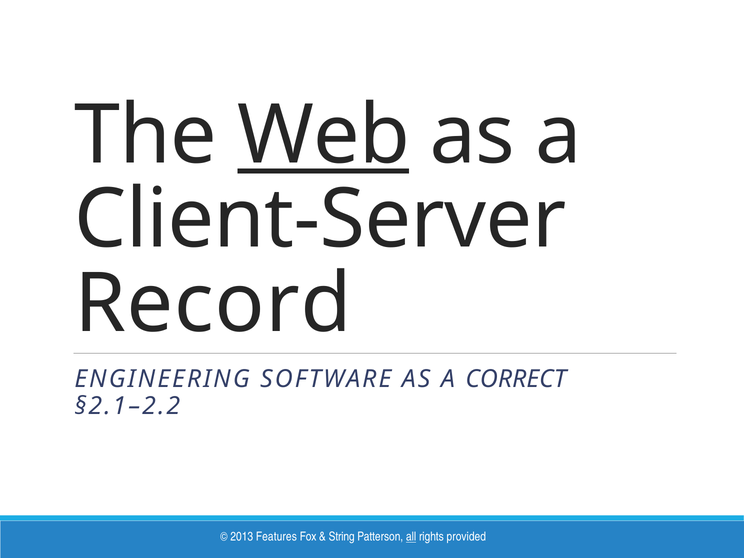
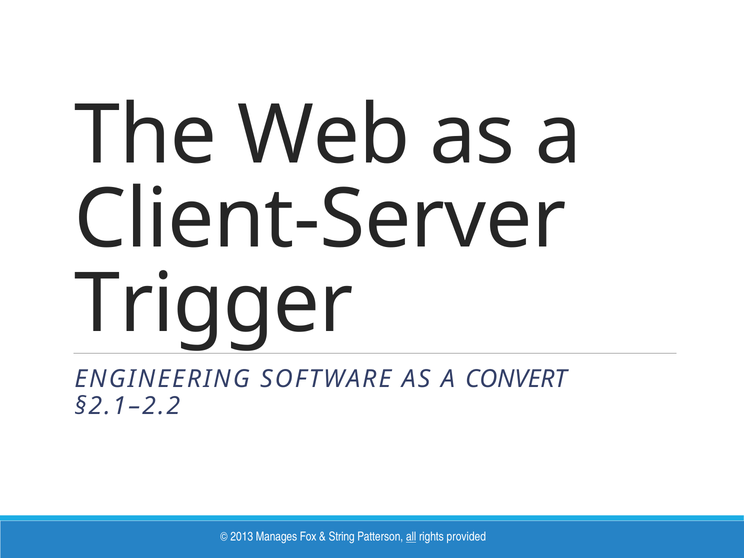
Web underline: present -> none
Record: Record -> Trigger
CORRECT: CORRECT -> CONVERT
Features: Features -> Manages
